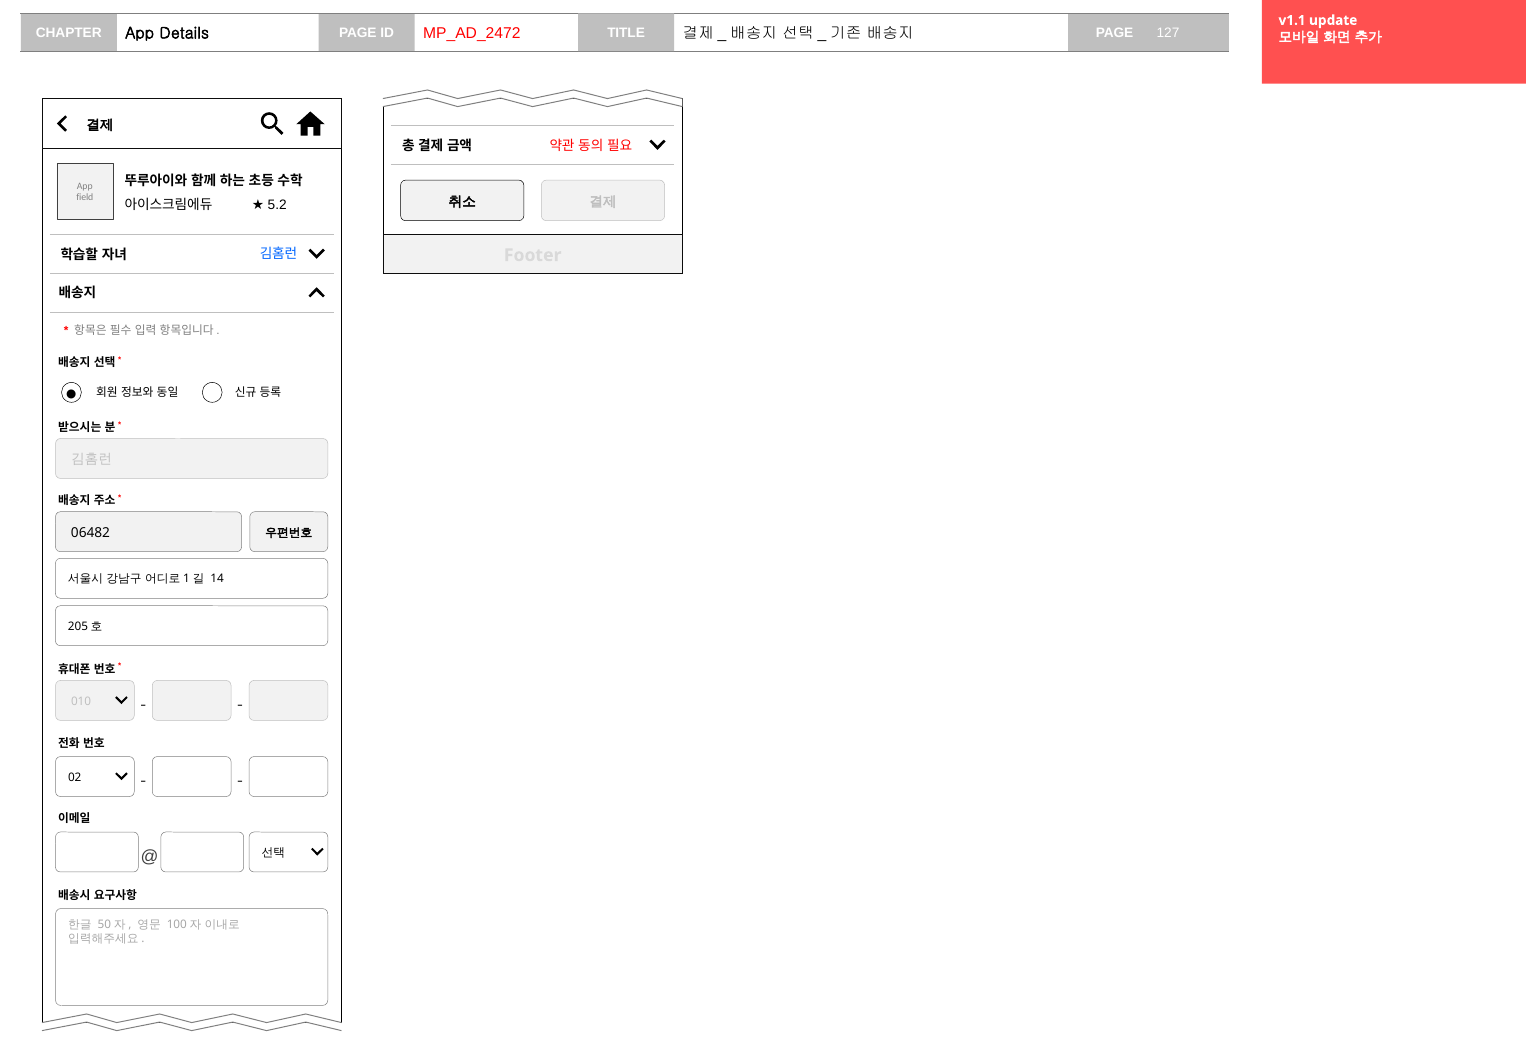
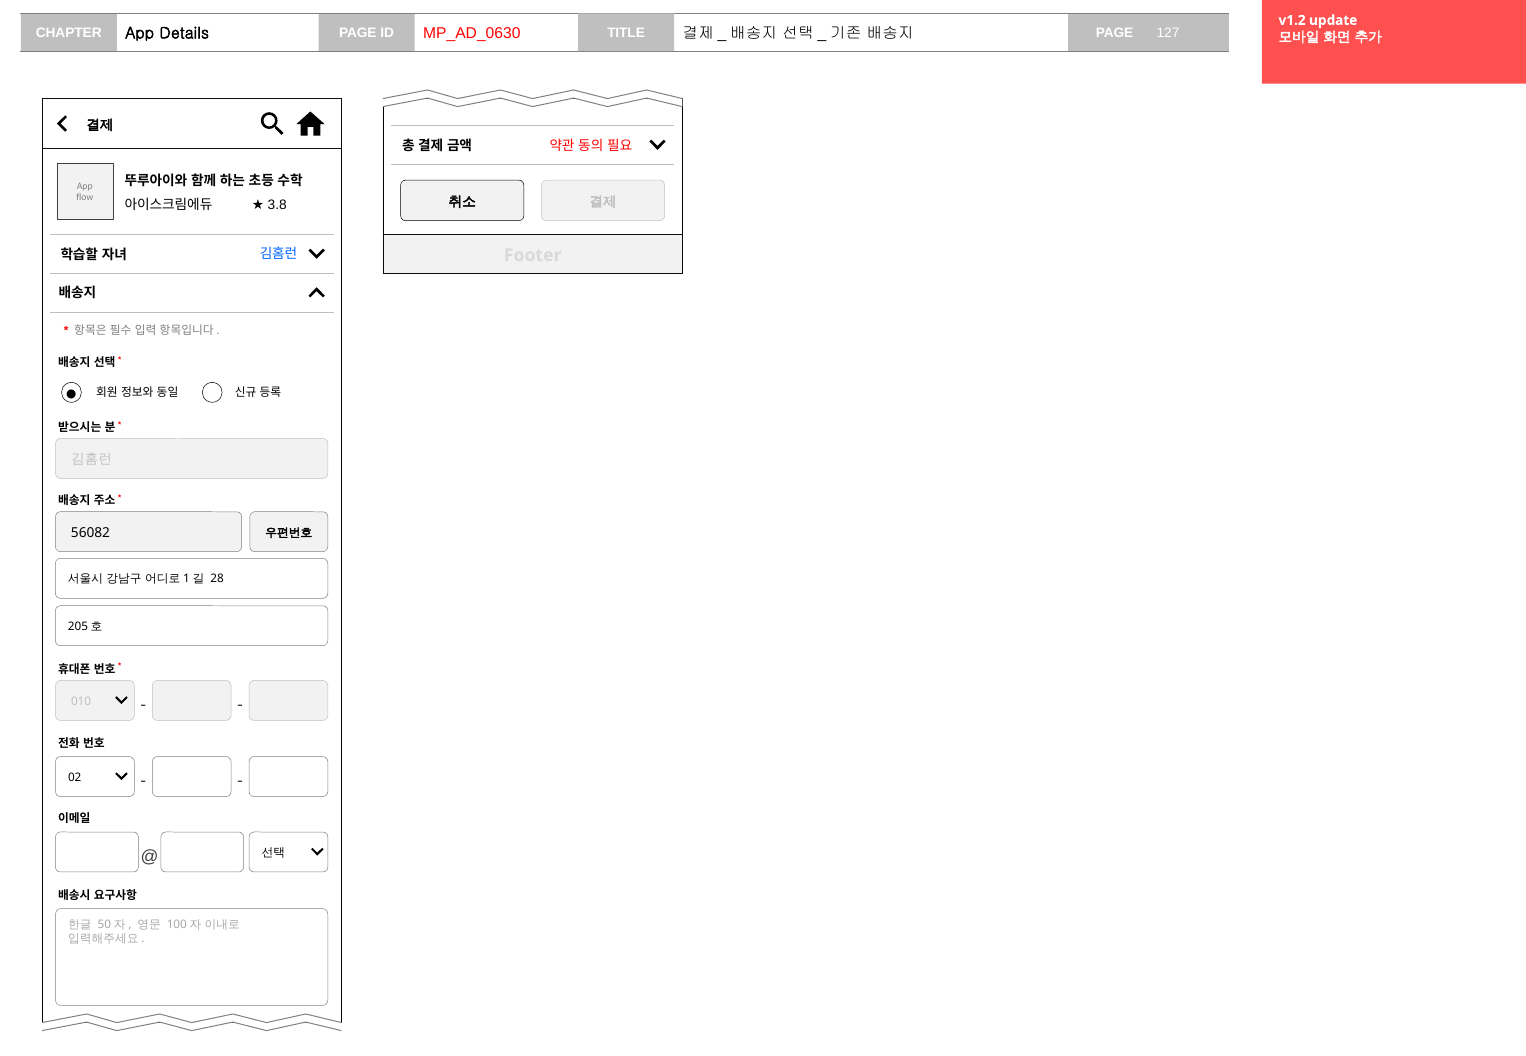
v1.1: v1.1 -> v1.2
MP_AD_2472: MP_AD_2472 -> MP_AD_0630
field: field -> flow
5.2: 5.2 -> 3.8
06482: 06482 -> 56082
14: 14 -> 28
